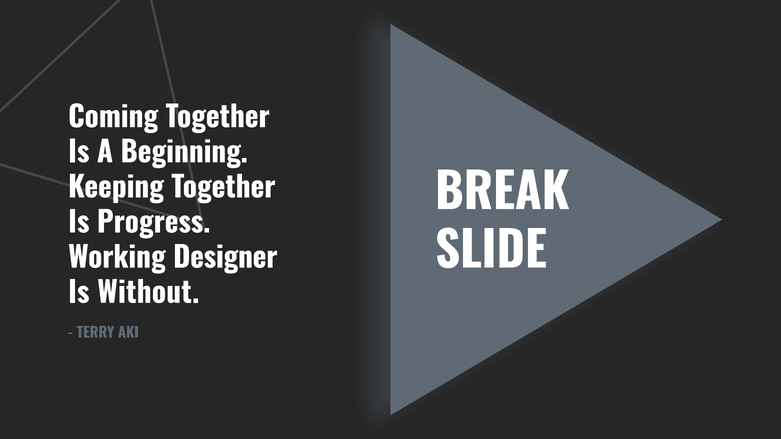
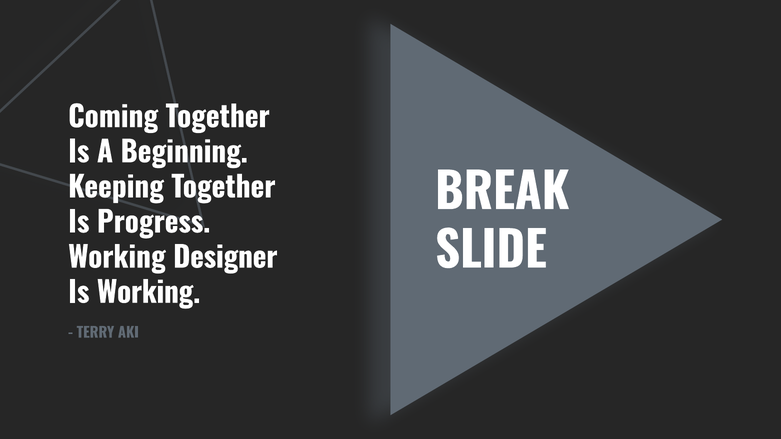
Is Without: Without -> Working
